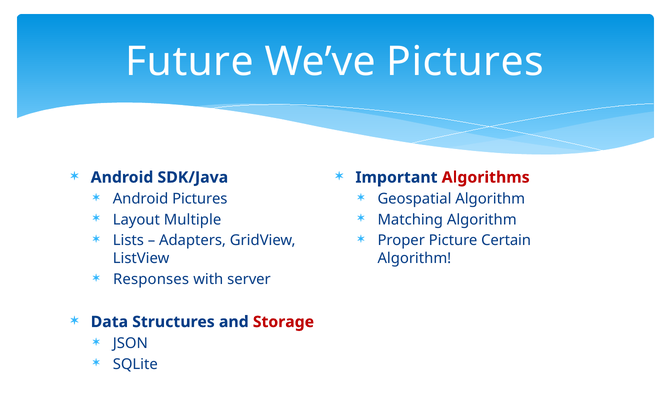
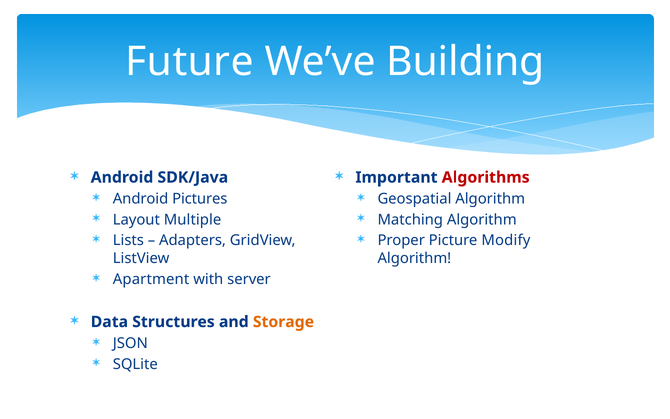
We’ve Pictures: Pictures -> Building
Certain: Certain -> Modify
Responses: Responses -> Apartment
Storage colour: red -> orange
